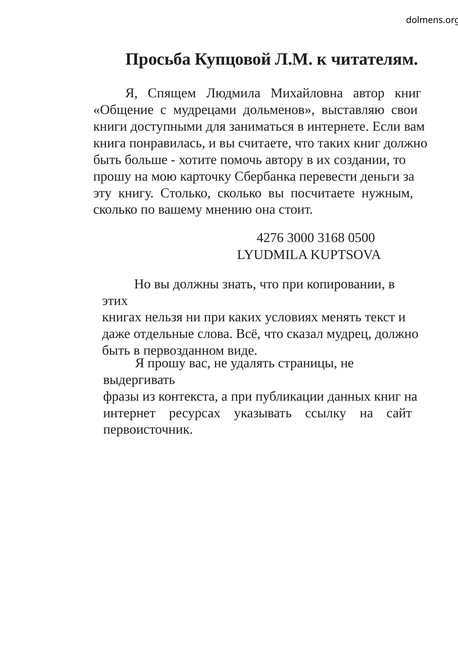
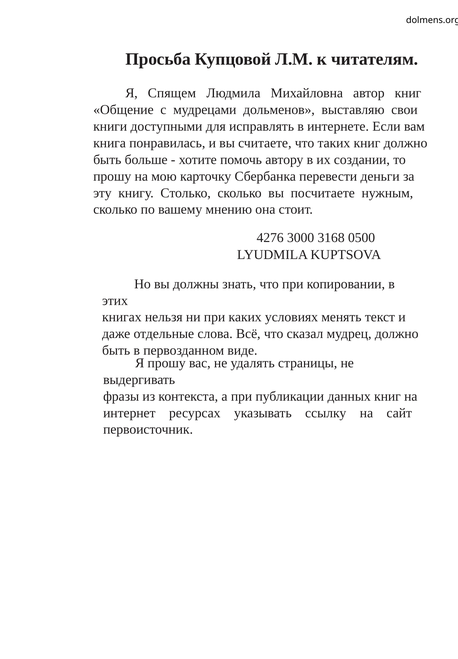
заниматься: заниматься -> исправлять
